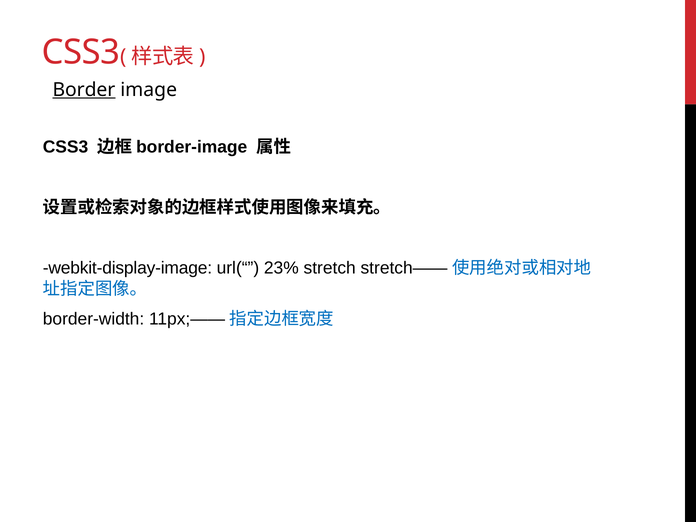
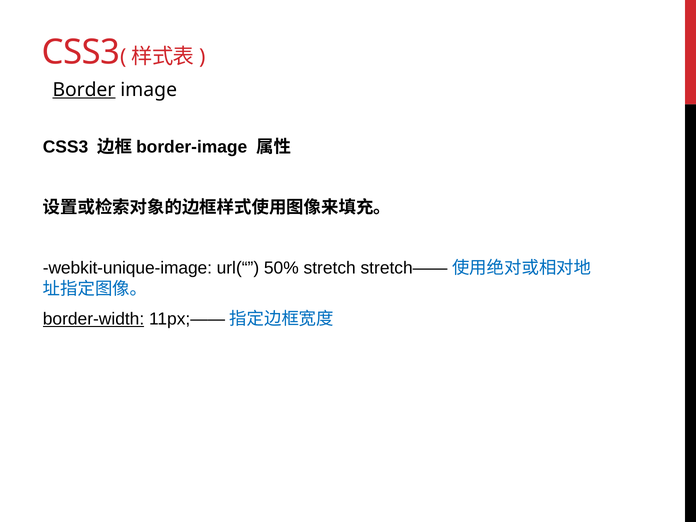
webkit-display-image: webkit-display-image -> webkit-unique-image
23%: 23% -> 50%
border-width underline: none -> present
